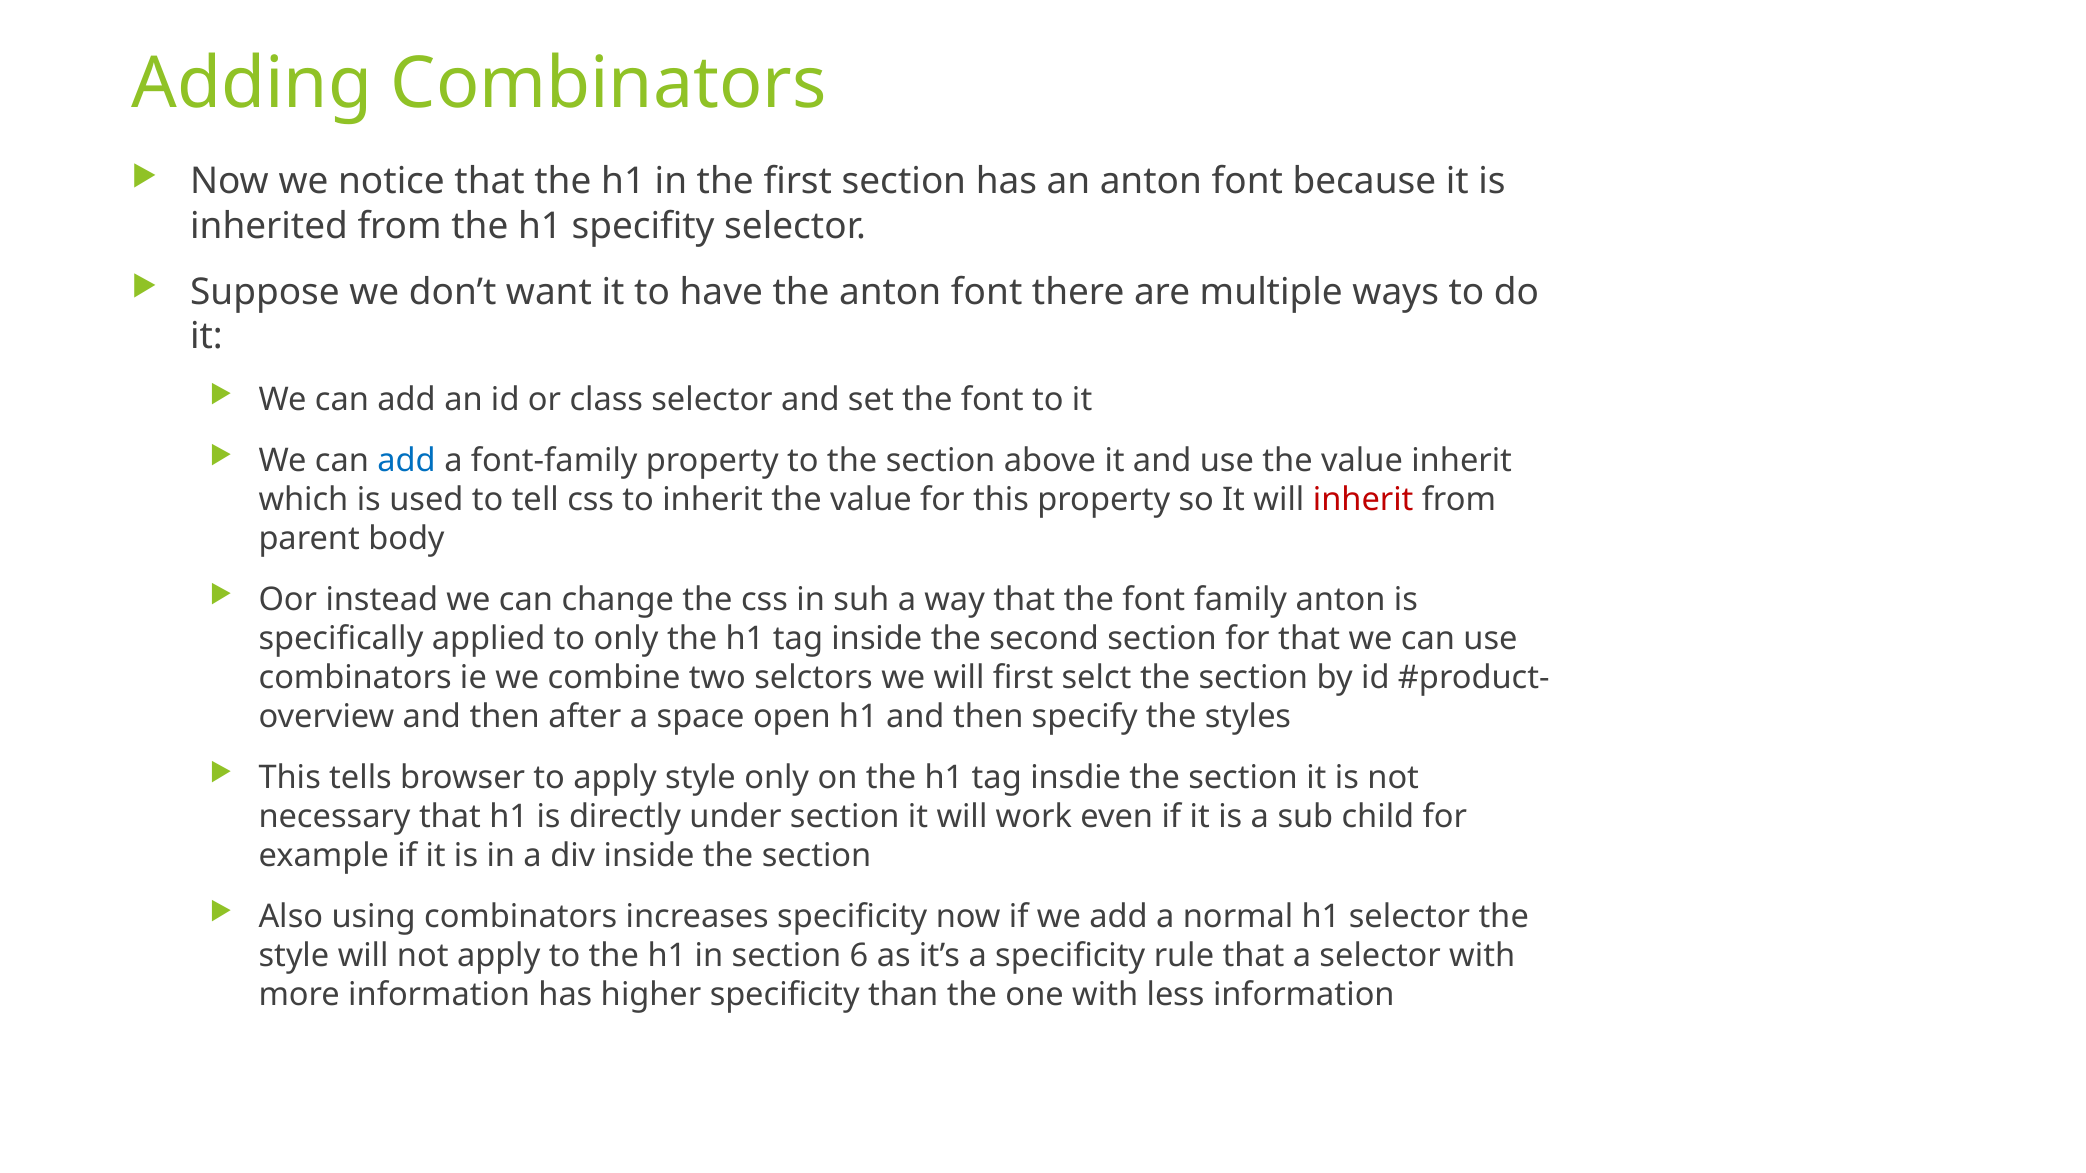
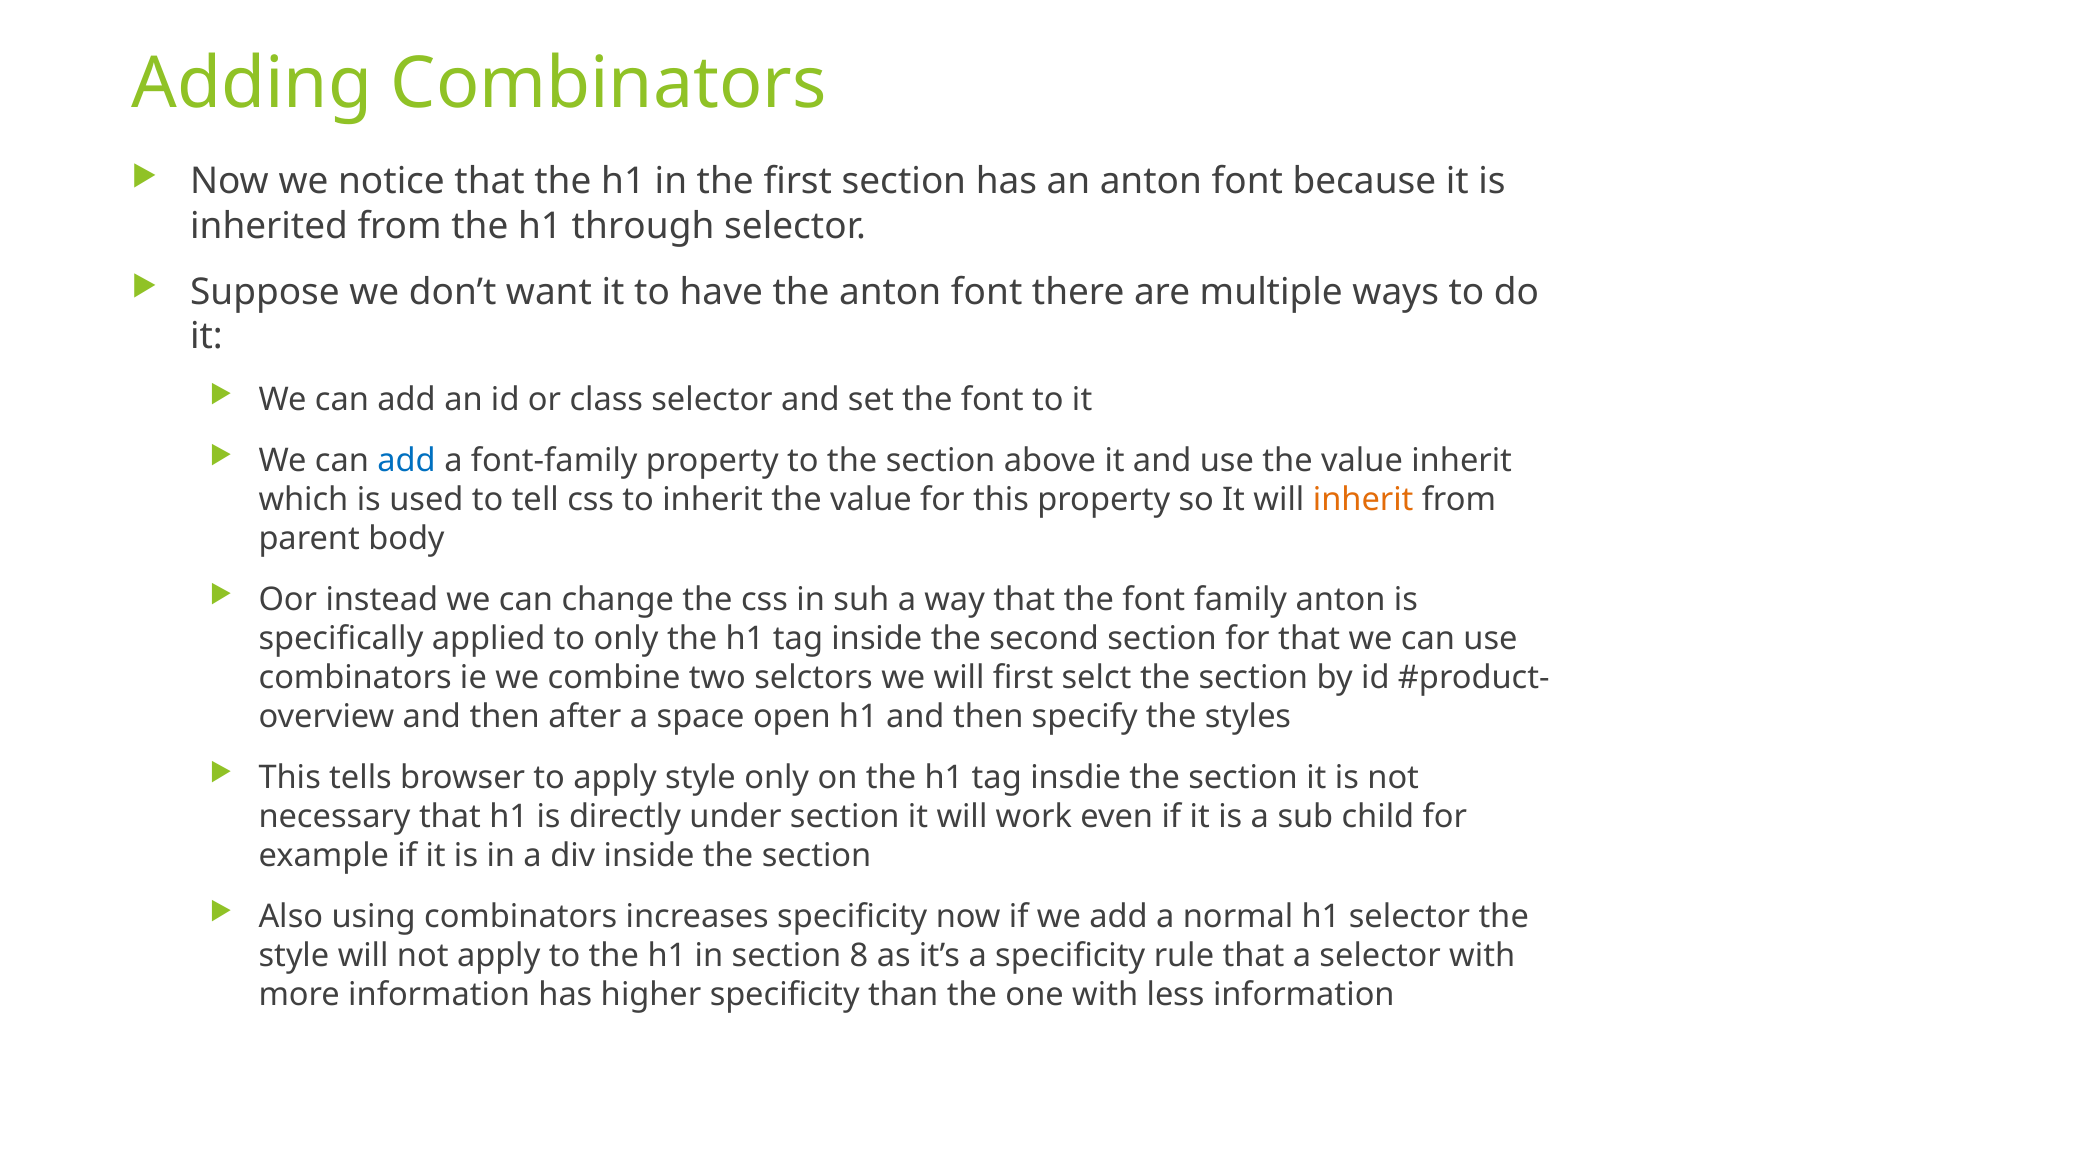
specifity: specifity -> through
inherit at (1363, 500) colour: red -> orange
6: 6 -> 8
